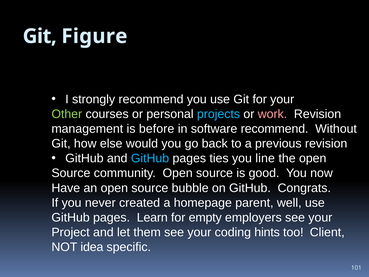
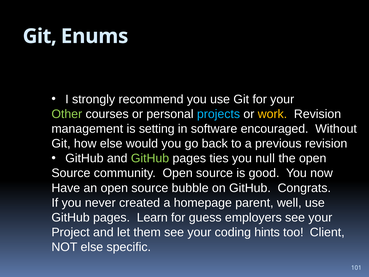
Figure: Figure -> Enums
work colour: pink -> yellow
before: before -> setting
software recommend: recommend -> encouraged
GitHub at (150, 158) colour: light blue -> light green
line: line -> null
empty: empty -> guess
NOT idea: idea -> else
